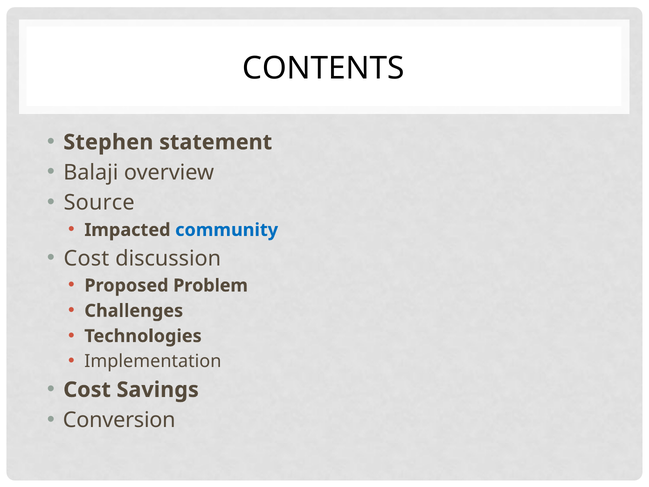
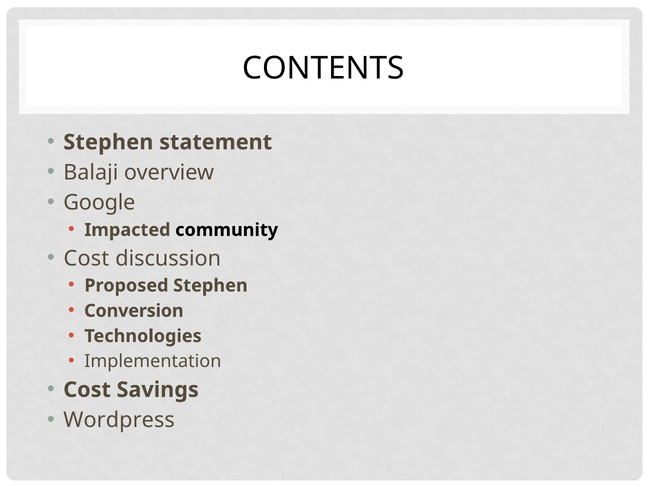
Source: Source -> Google
community colour: blue -> black
Proposed Problem: Problem -> Stephen
Challenges: Challenges -> Conversion
Conversion: Conversion -> Wordpress
